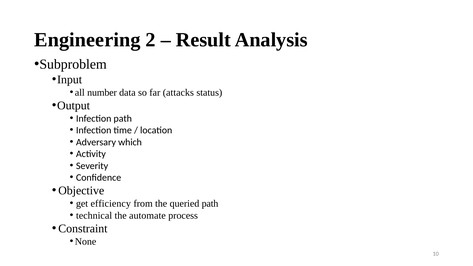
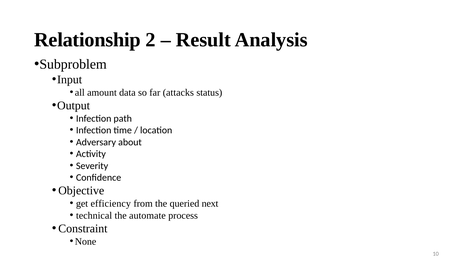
Engineering: Engineering -> Relationship
number: number -> amount
which: which -> about
queried path: path -> next
